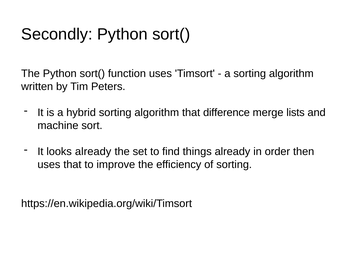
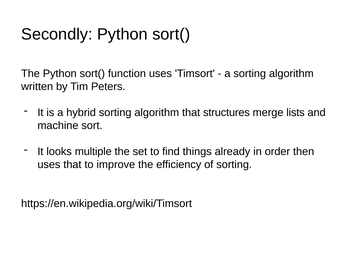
difference: difference -> structures
looks already: already -> multiple
